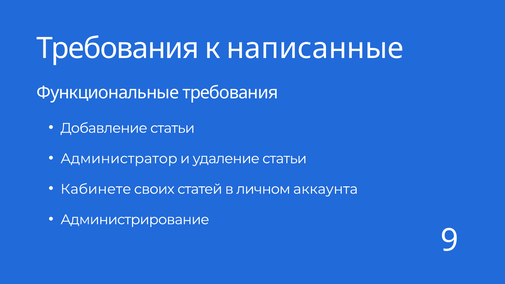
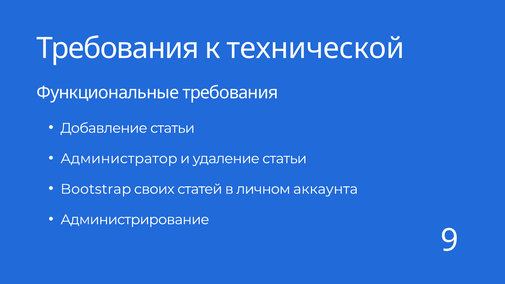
написанные: написанные -> технической
Кабинете: Кабинете -> Bootstrap
